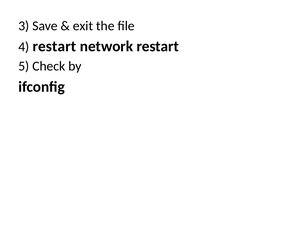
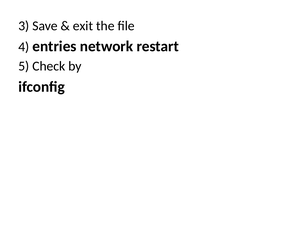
4 restart: restart -> entries
